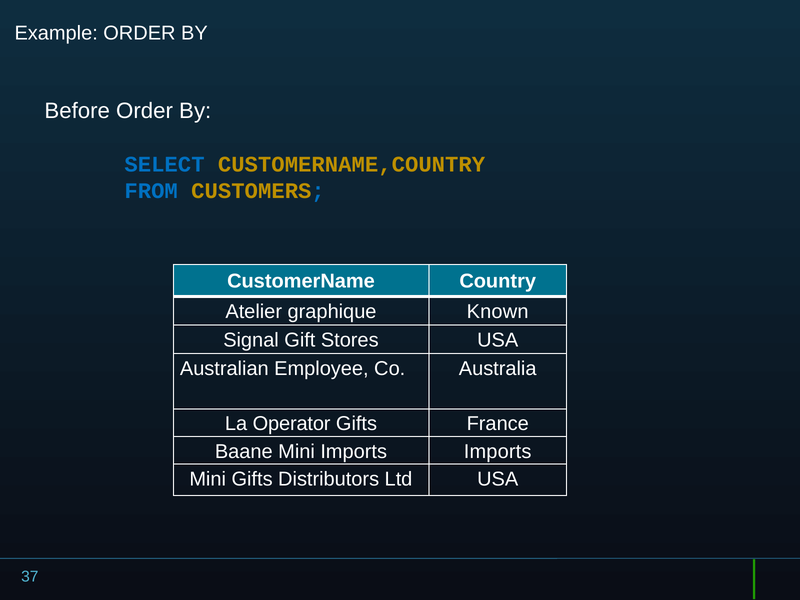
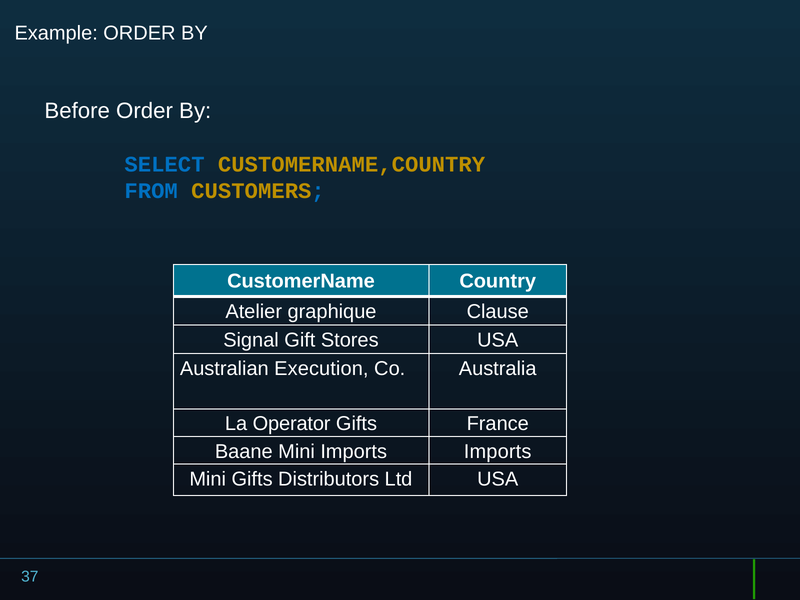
Known: Known -> Clause
Employee: Employee -> Execution
